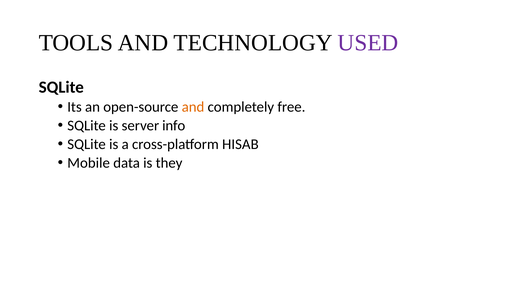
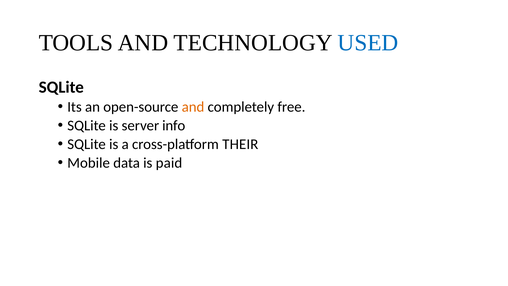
USED colour: purple -> blue
HISAB: HISAB -> THEIR
they: they -> paid
